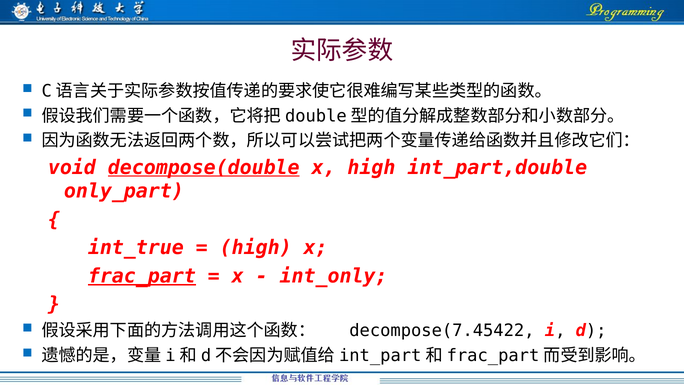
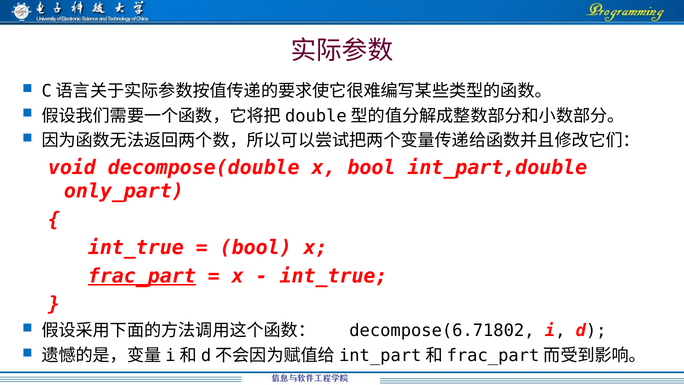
decompose(double underline: present -> none
x high: high -> bool
high at (256, 248): high -> bool
int_only at (334, 276): int_only -> int_true
decompose(7.45422: decompose(7.45422 -> decompose(6.71802
